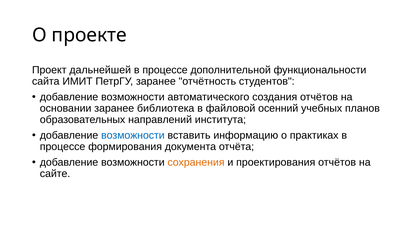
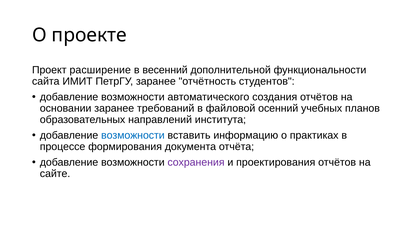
дальнейшей: дальнейшей -> расширение
процессе at (165, 70): процессе -> весенний
библиотека: библиотека -> требований
сохранения colour: orange -> purple
